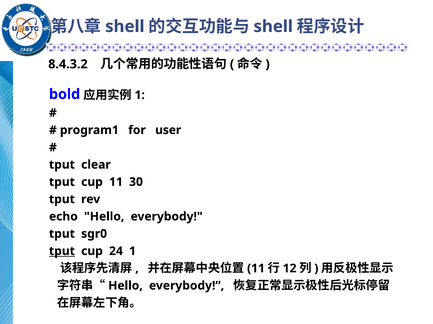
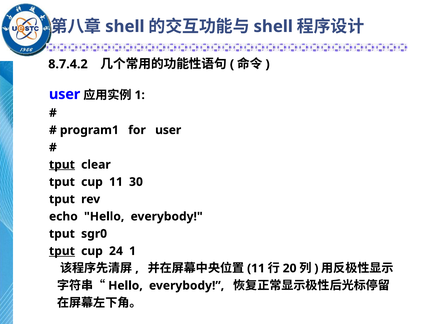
8.4.3.2: 8.4.3.2 -> 8.7.4.2
bold at (65, 94): bold -> user
tput at (62, 165) underline: none -> present
12: 12 -> 20
